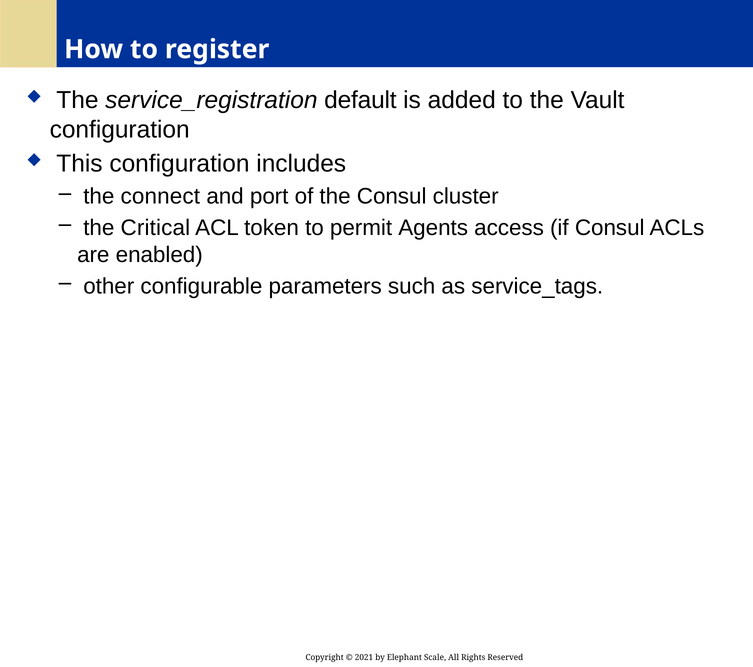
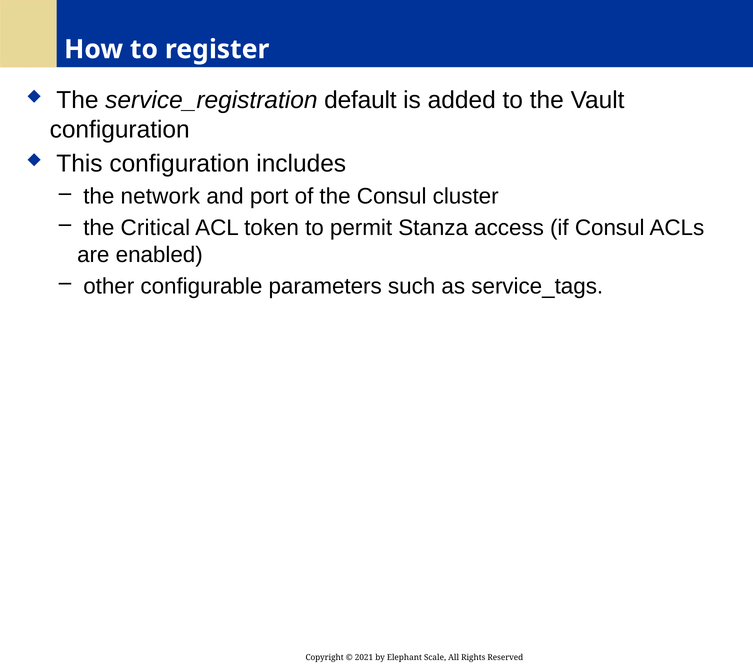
connect: connect -> network
Agents: Agents -> Stanza
